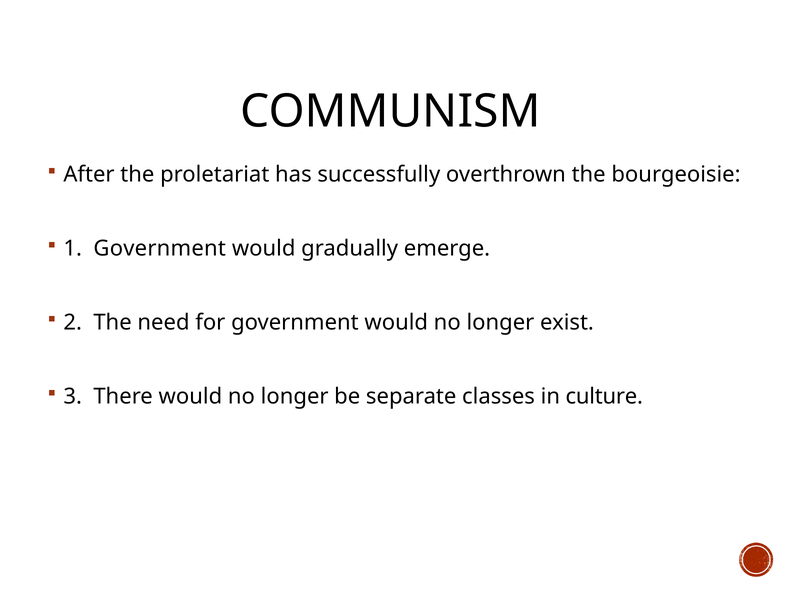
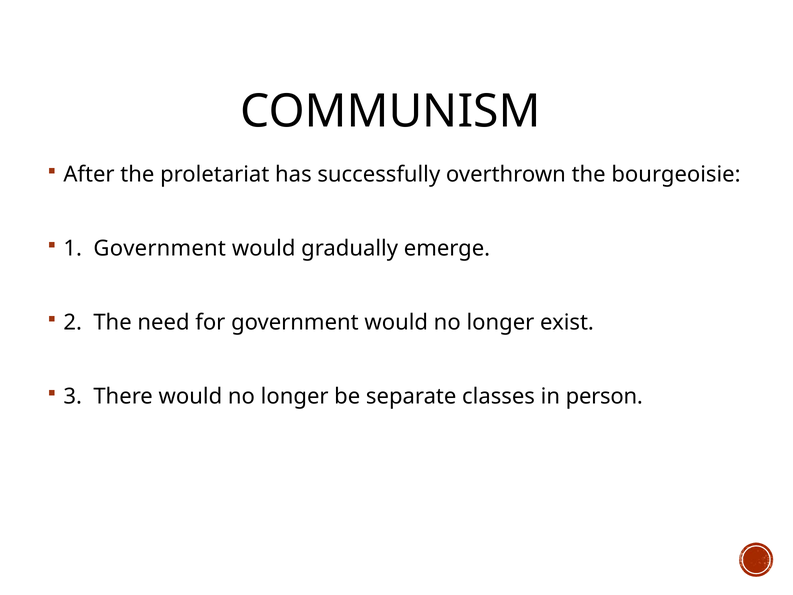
culture: culture -> person
